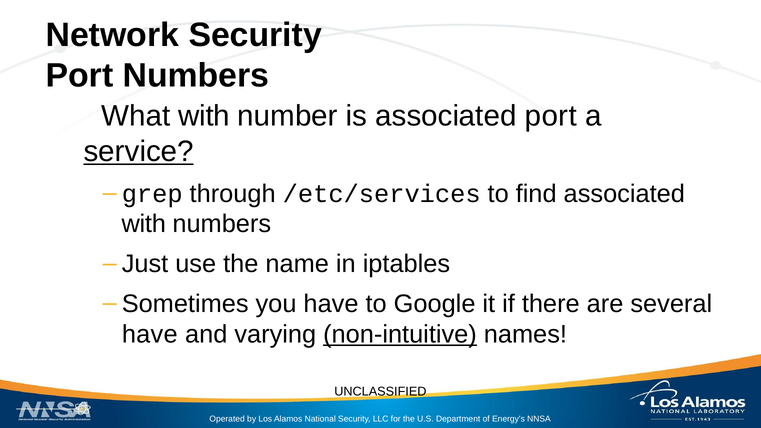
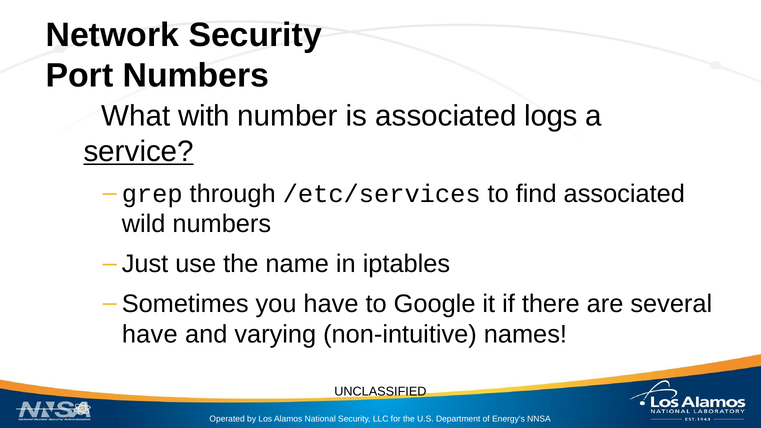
associated port: port -> logs
with at (144, 224): with -> wild
non-intuitive underline: present -> none
